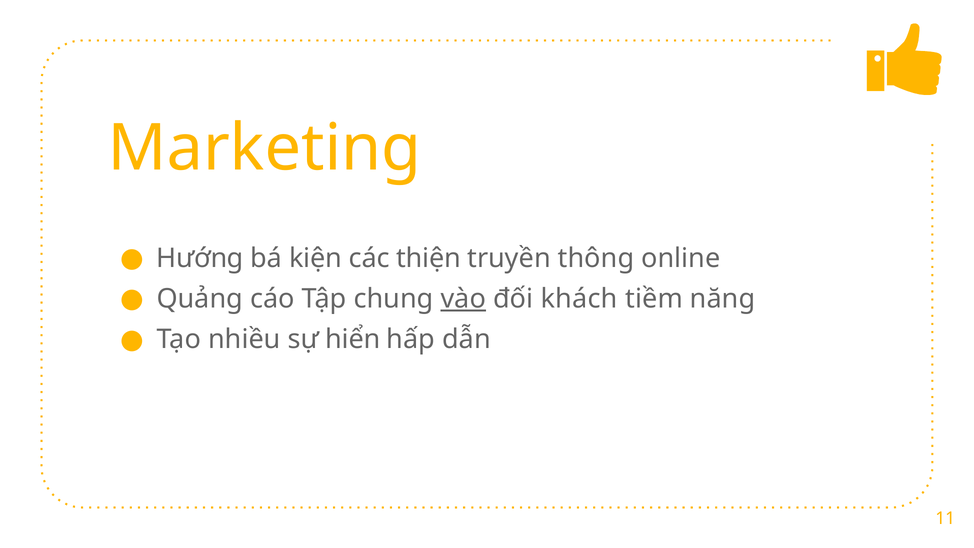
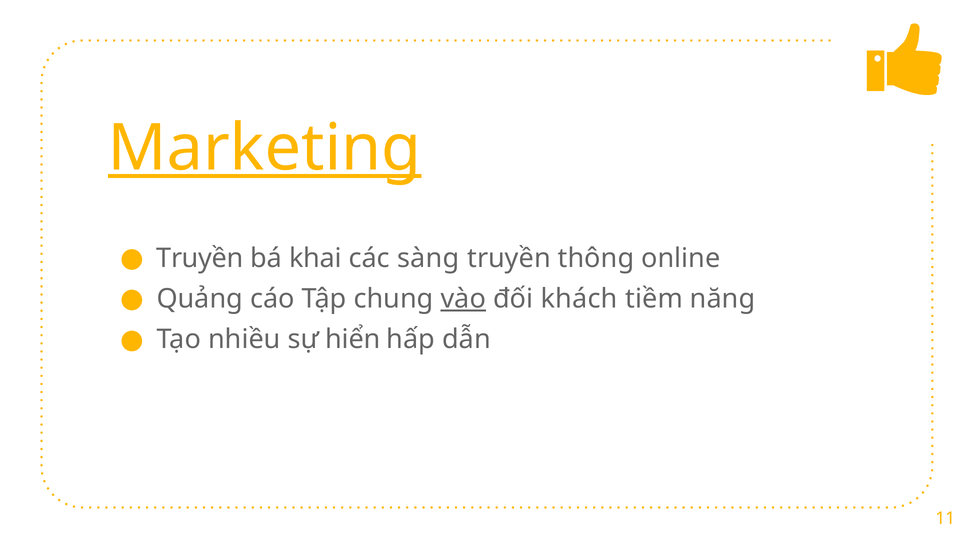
Marketing underline: none -> present
Hướng at (200, 258): Hướng -> Truyền
kiện: kiện -> khai
thiện: thiện -> sàng
